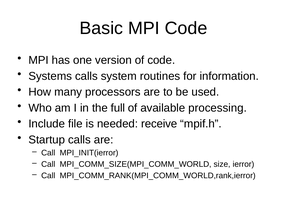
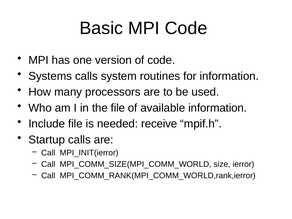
the full: full -> file
available processing: processing -> information
